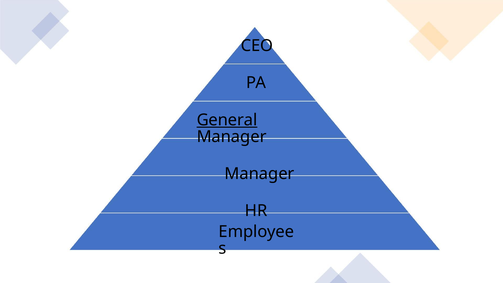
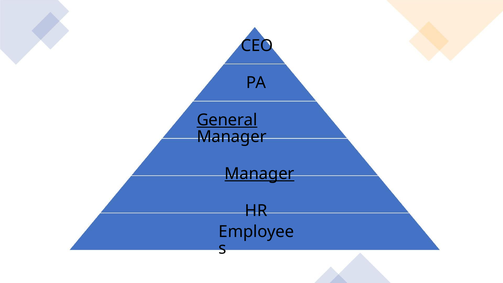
Manager at (260, 174) underline: none -> present
